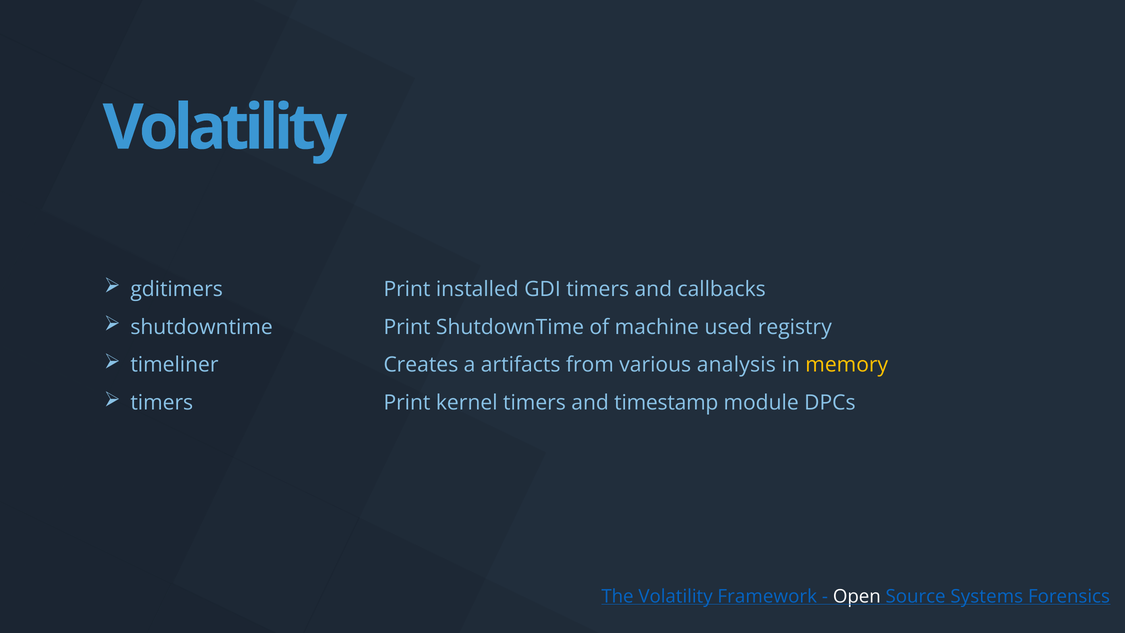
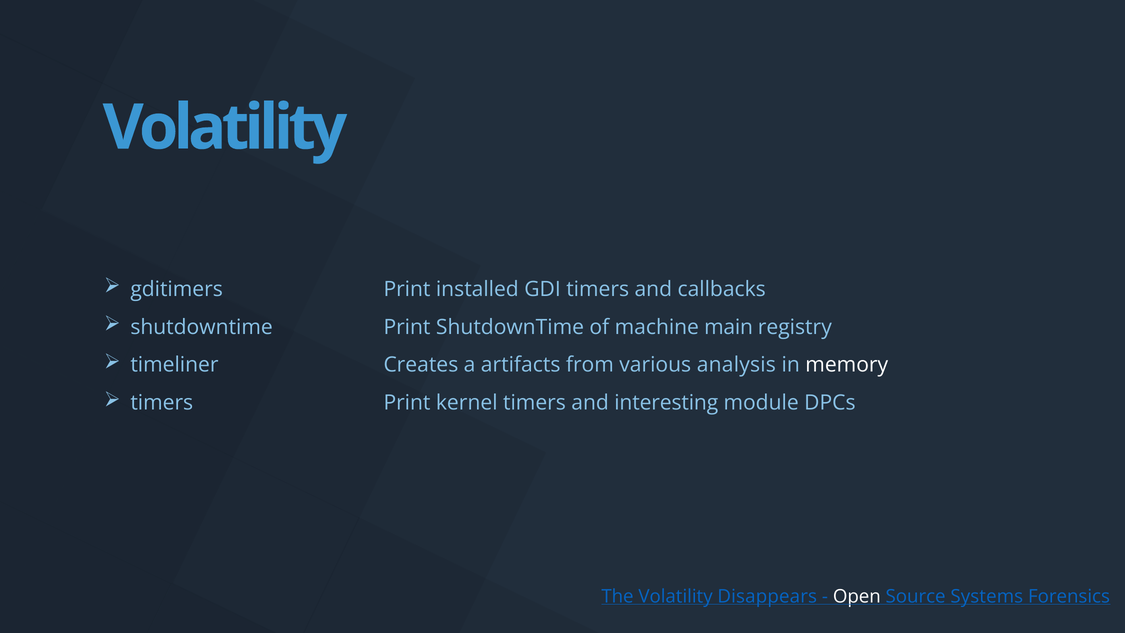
used: used -> main
memory colour: yellow -> white
timestamp: timestamp -> interesting
Framework: Framework -> Disappears
